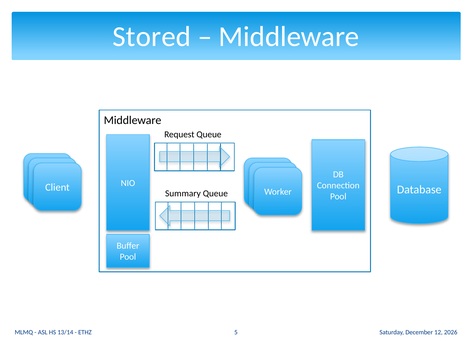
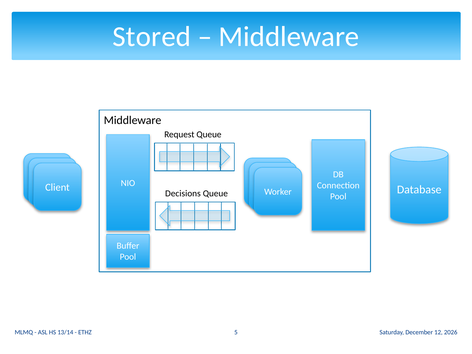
Summary: Summary -> Decisions
